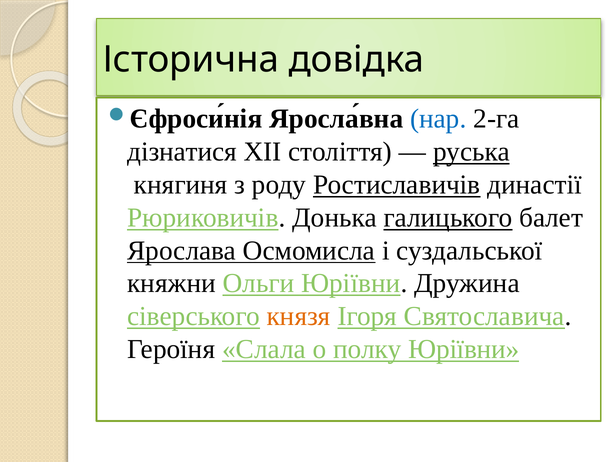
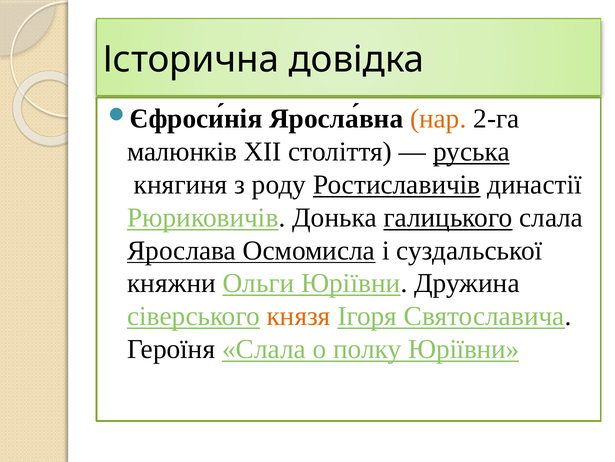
нар colour: blue -> orange
дізнатися: дізнатися -> малюнків
галицького балет: балет -> слала
